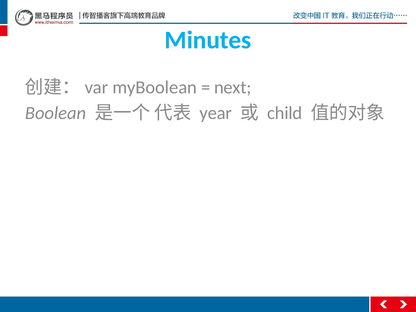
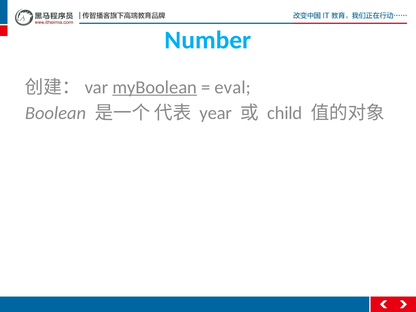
Minutes: Minutes -> Number
myBoolean underline: none -> present
next: next -> eval
